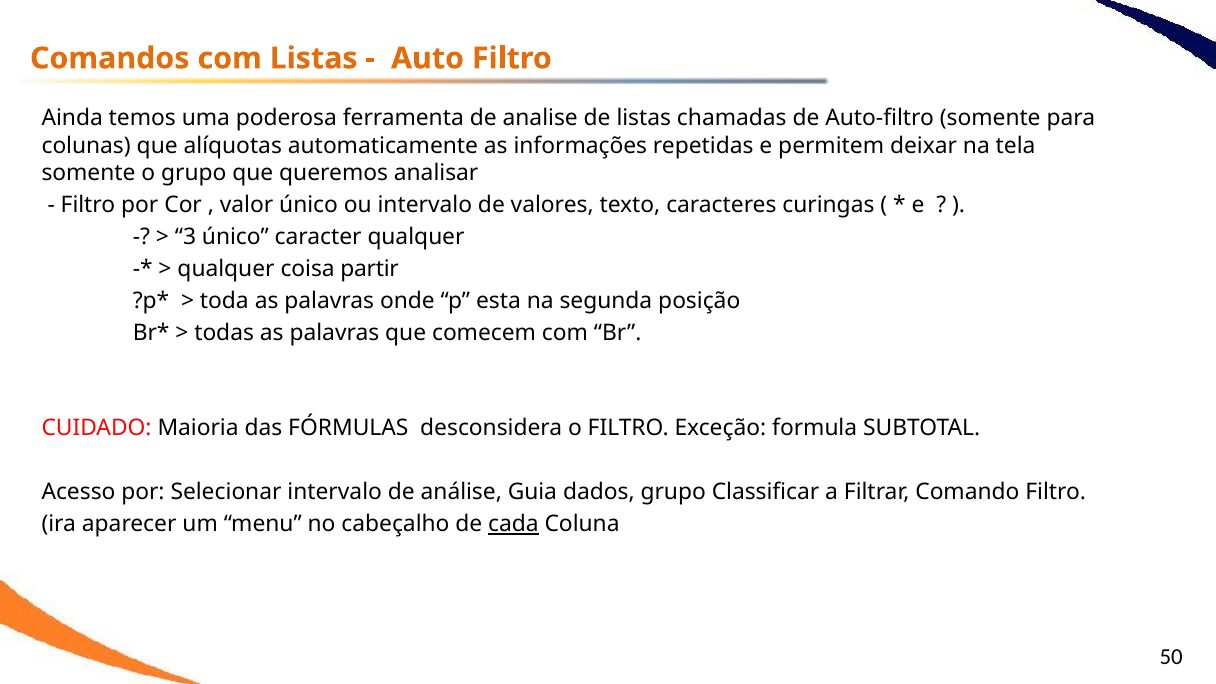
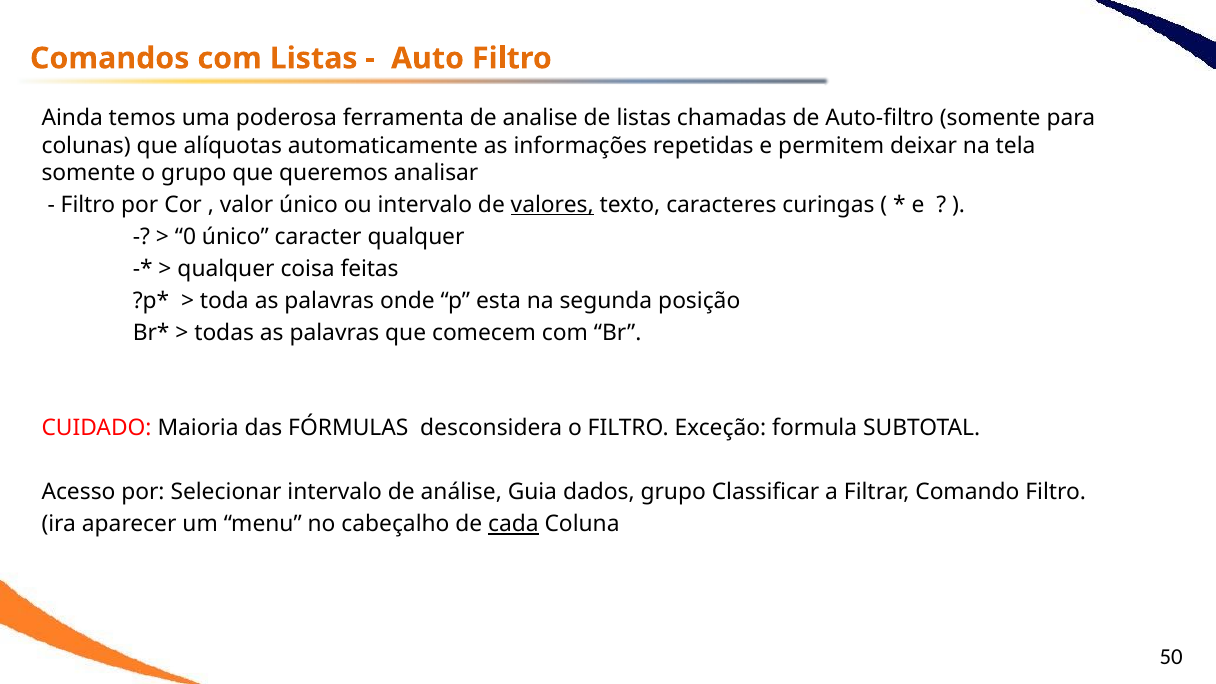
valores underline: none -> present
3: 3 -> 0
partir: partir -> feitas
